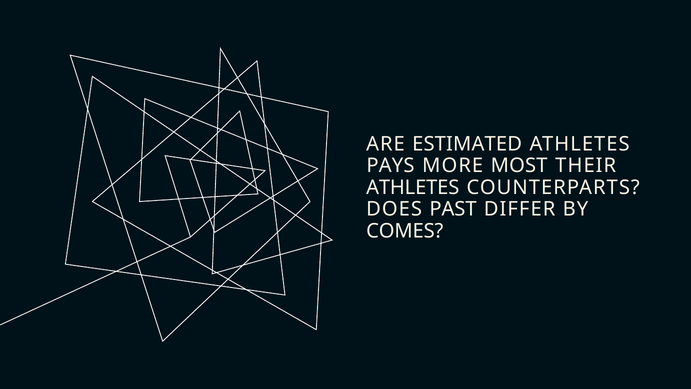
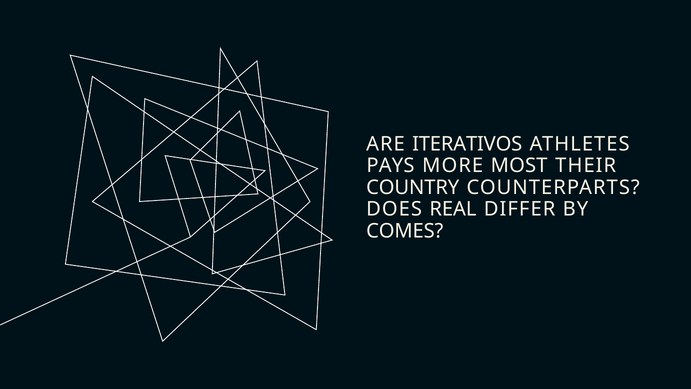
ESTIMATED: ESTIMATED -> ITERATIVOS
ATHLETES at (413, 187): ATHLETES -> COUNTRY
PAST: PAST -> REAL
